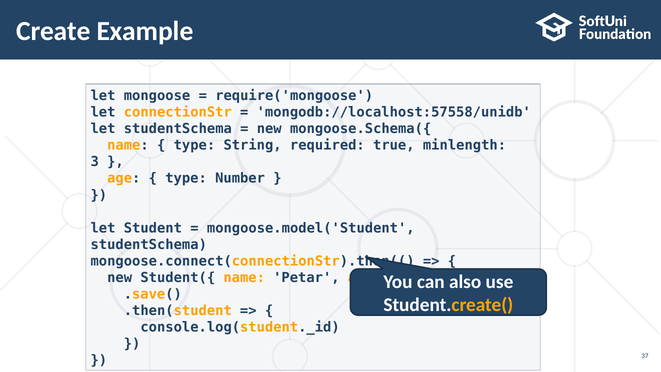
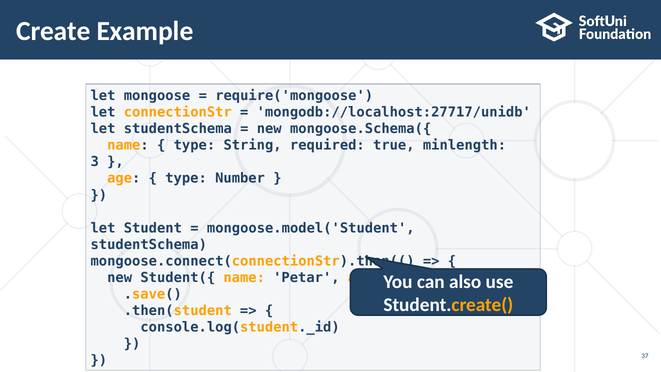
mongodb://localhost:57558/unidb: mongodb://localhost:57558/unidb -> mongodb://localhost:27717/unidb
